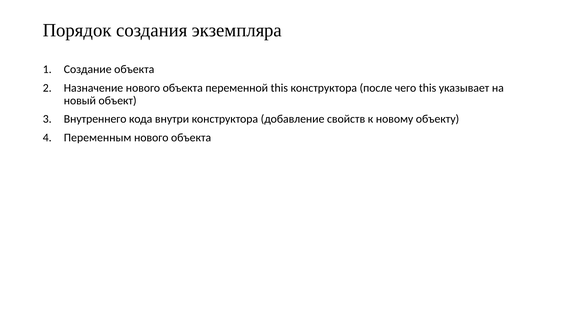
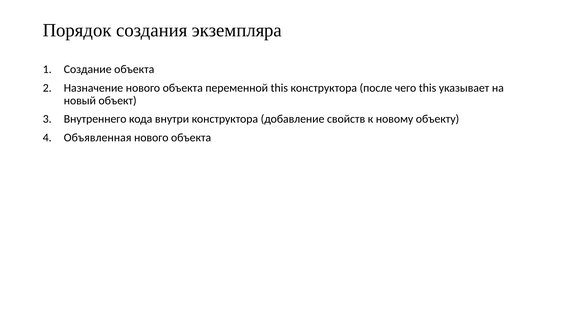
Переменным: Переменным -> Объявленная
